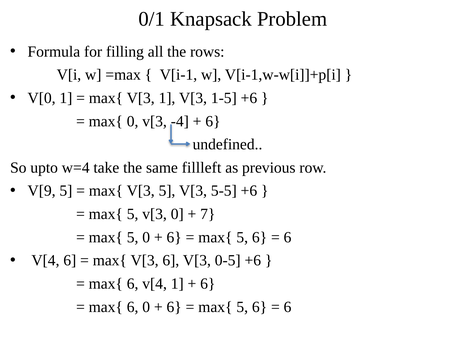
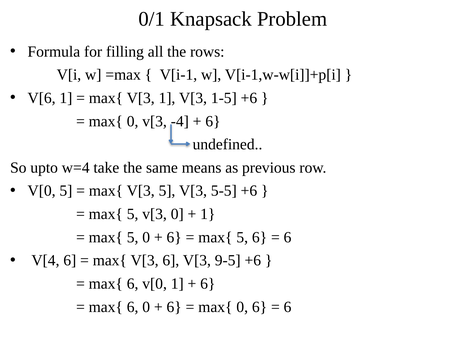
V[0: V[0 -> V[6
fillleft: fillleft -> means
V[9 at (42, 191): V[9 -> V[0
7 at (208, 214): 7 -> 1
0-5: 0-5 -> 9-5
6 v[4: v[4 -> v[0
5 at (242, 306): 5 -> 0
